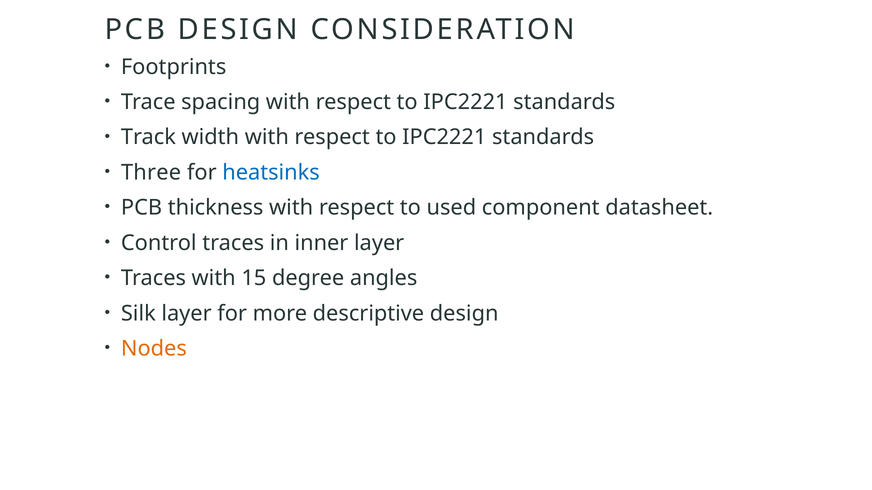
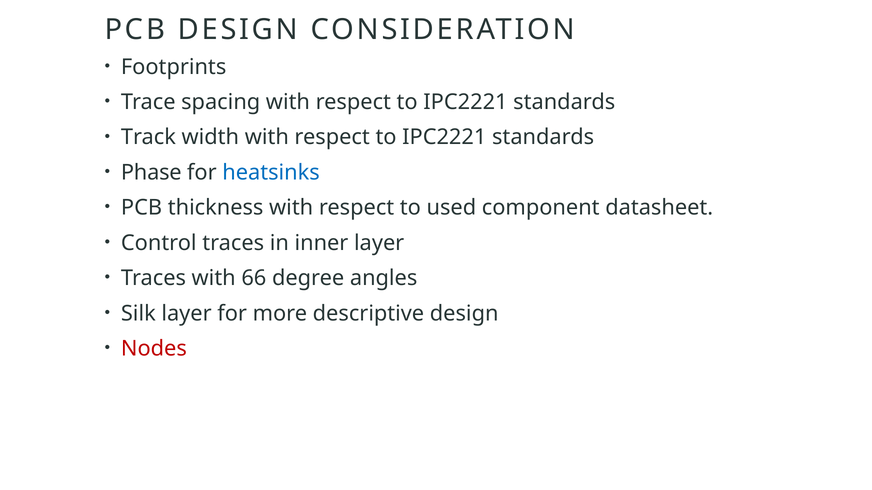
Three: Three -> Phase
15: 15 -> 66
Nodes colour: orange -> red
